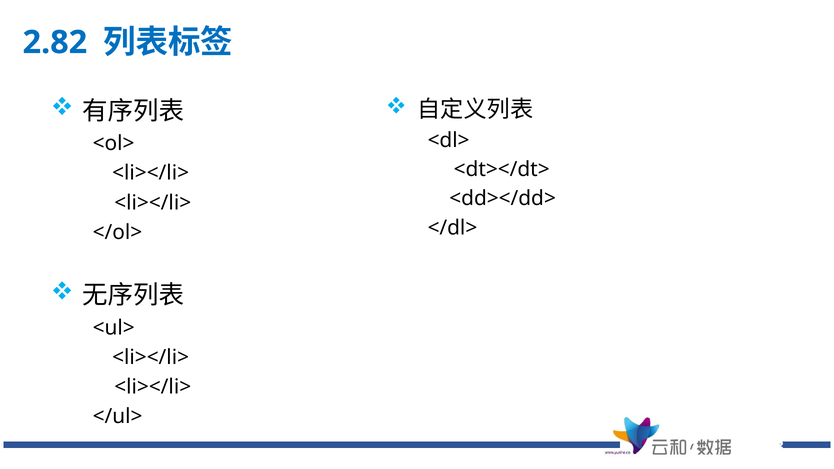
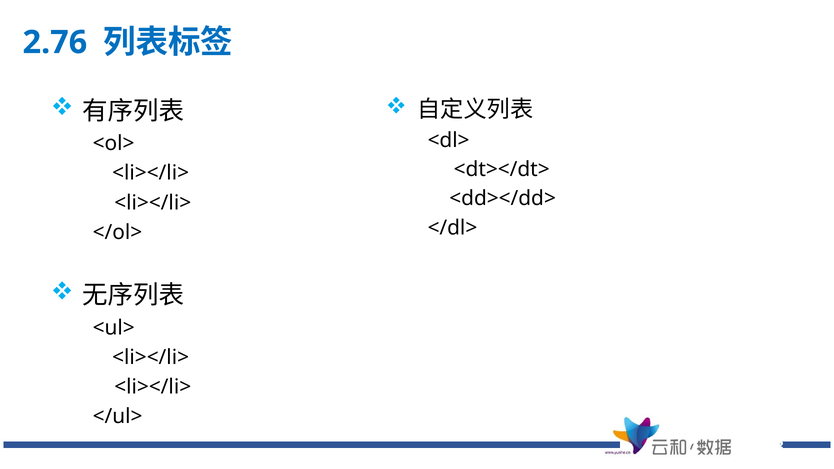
2.82: 2.82 -> 2.76
